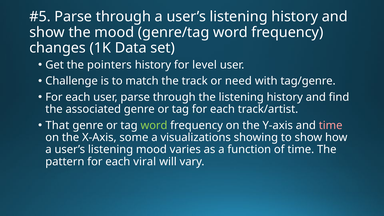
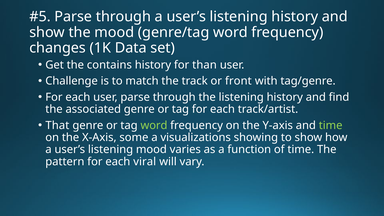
pointers: pointers -> contains
level: level -> than
need: need -> front
time at (331, 125) colour: pink -> light green
